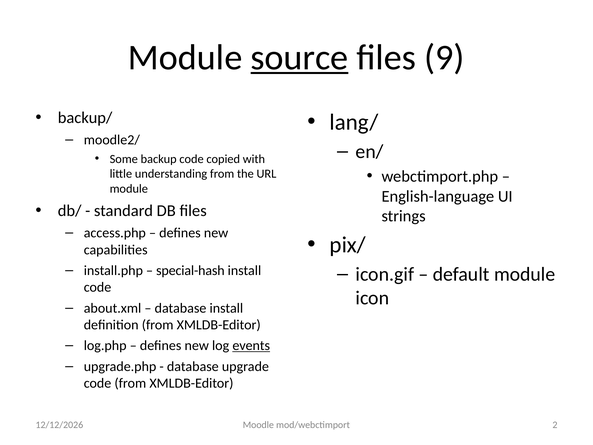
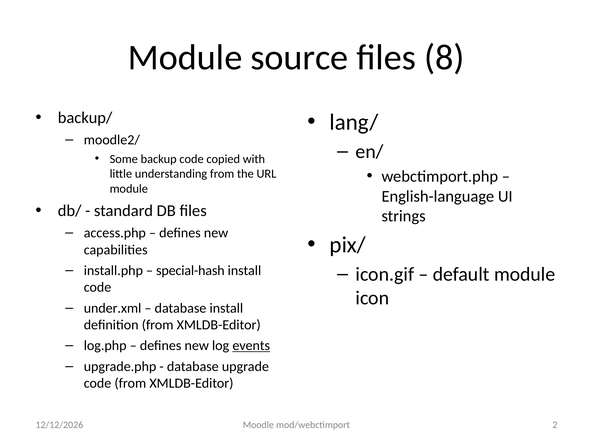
source underline: present -> none
9: 9 -> 8
about.xml: about.xml -> under.xml
